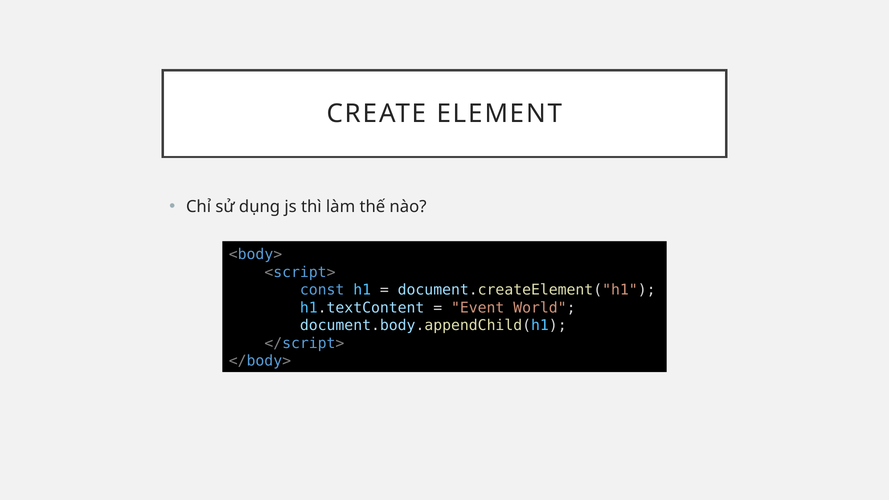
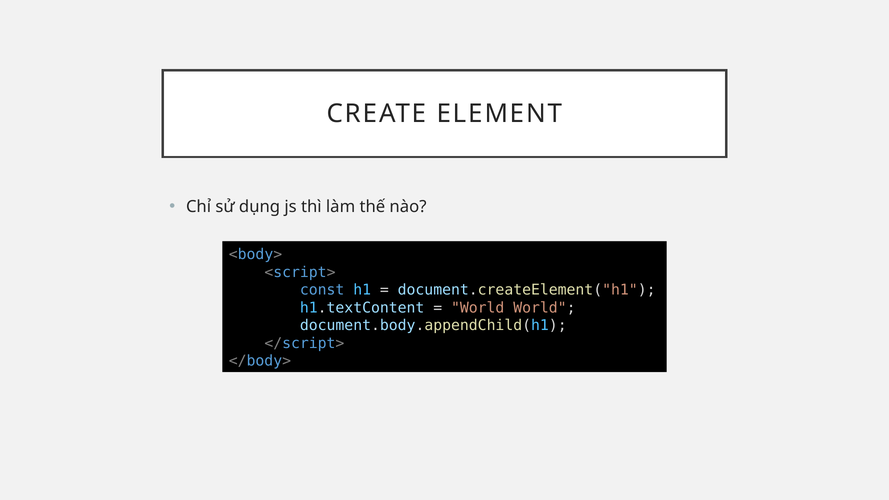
Event at (478, 308): Event -> World
